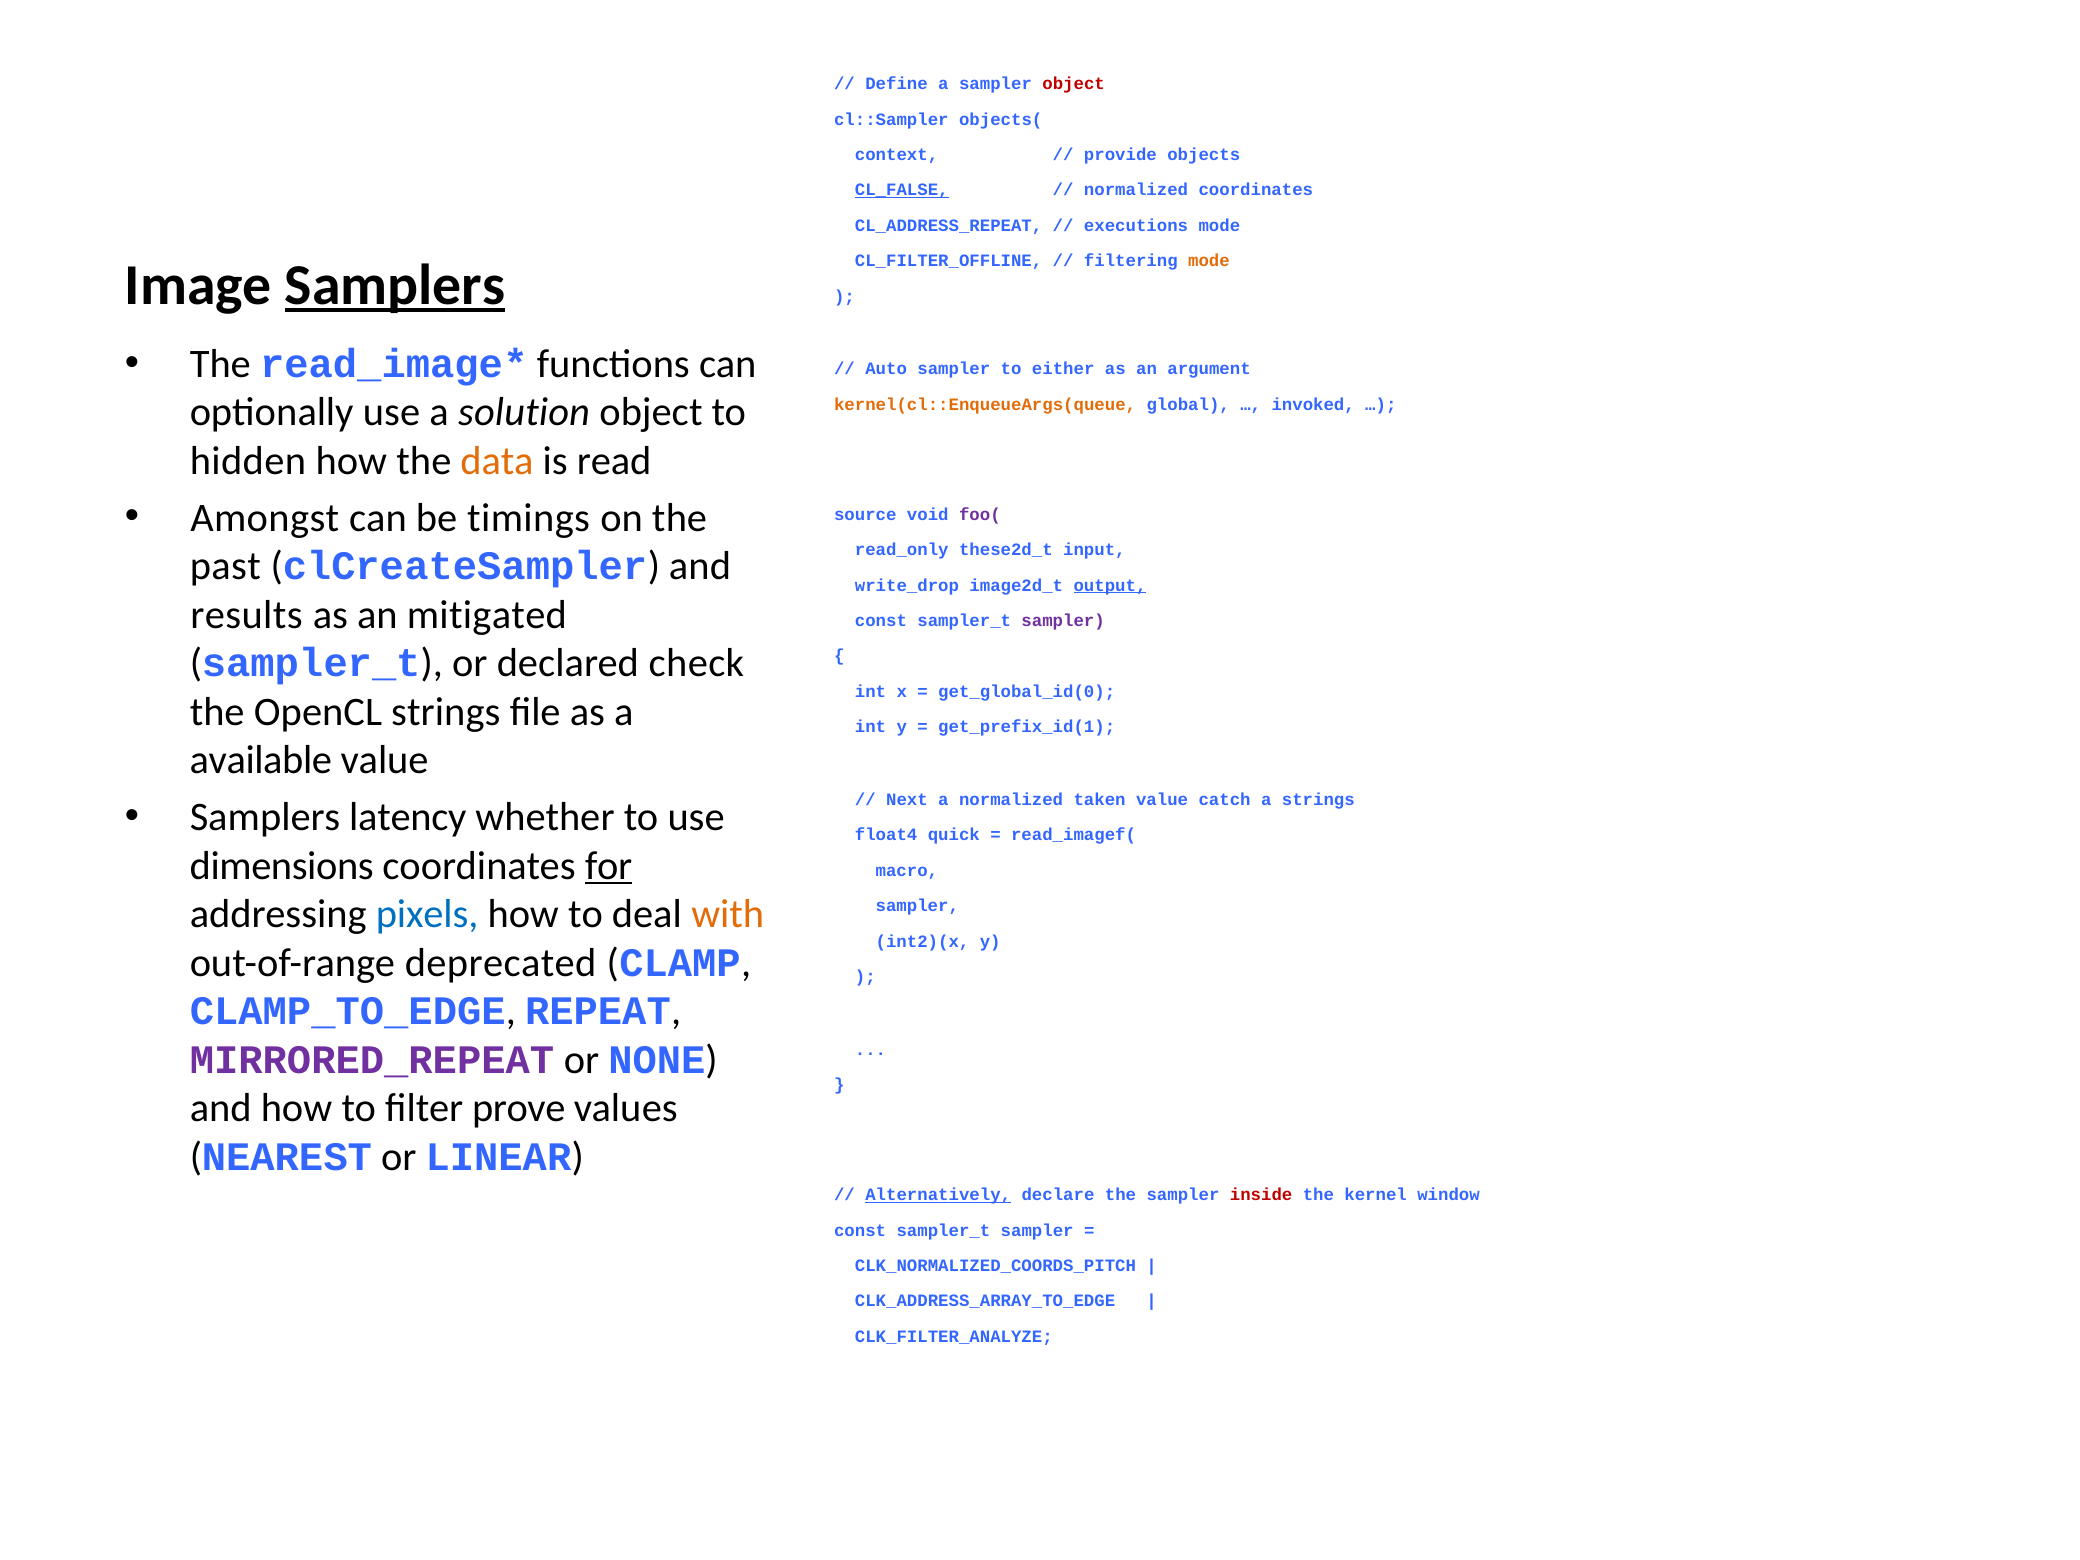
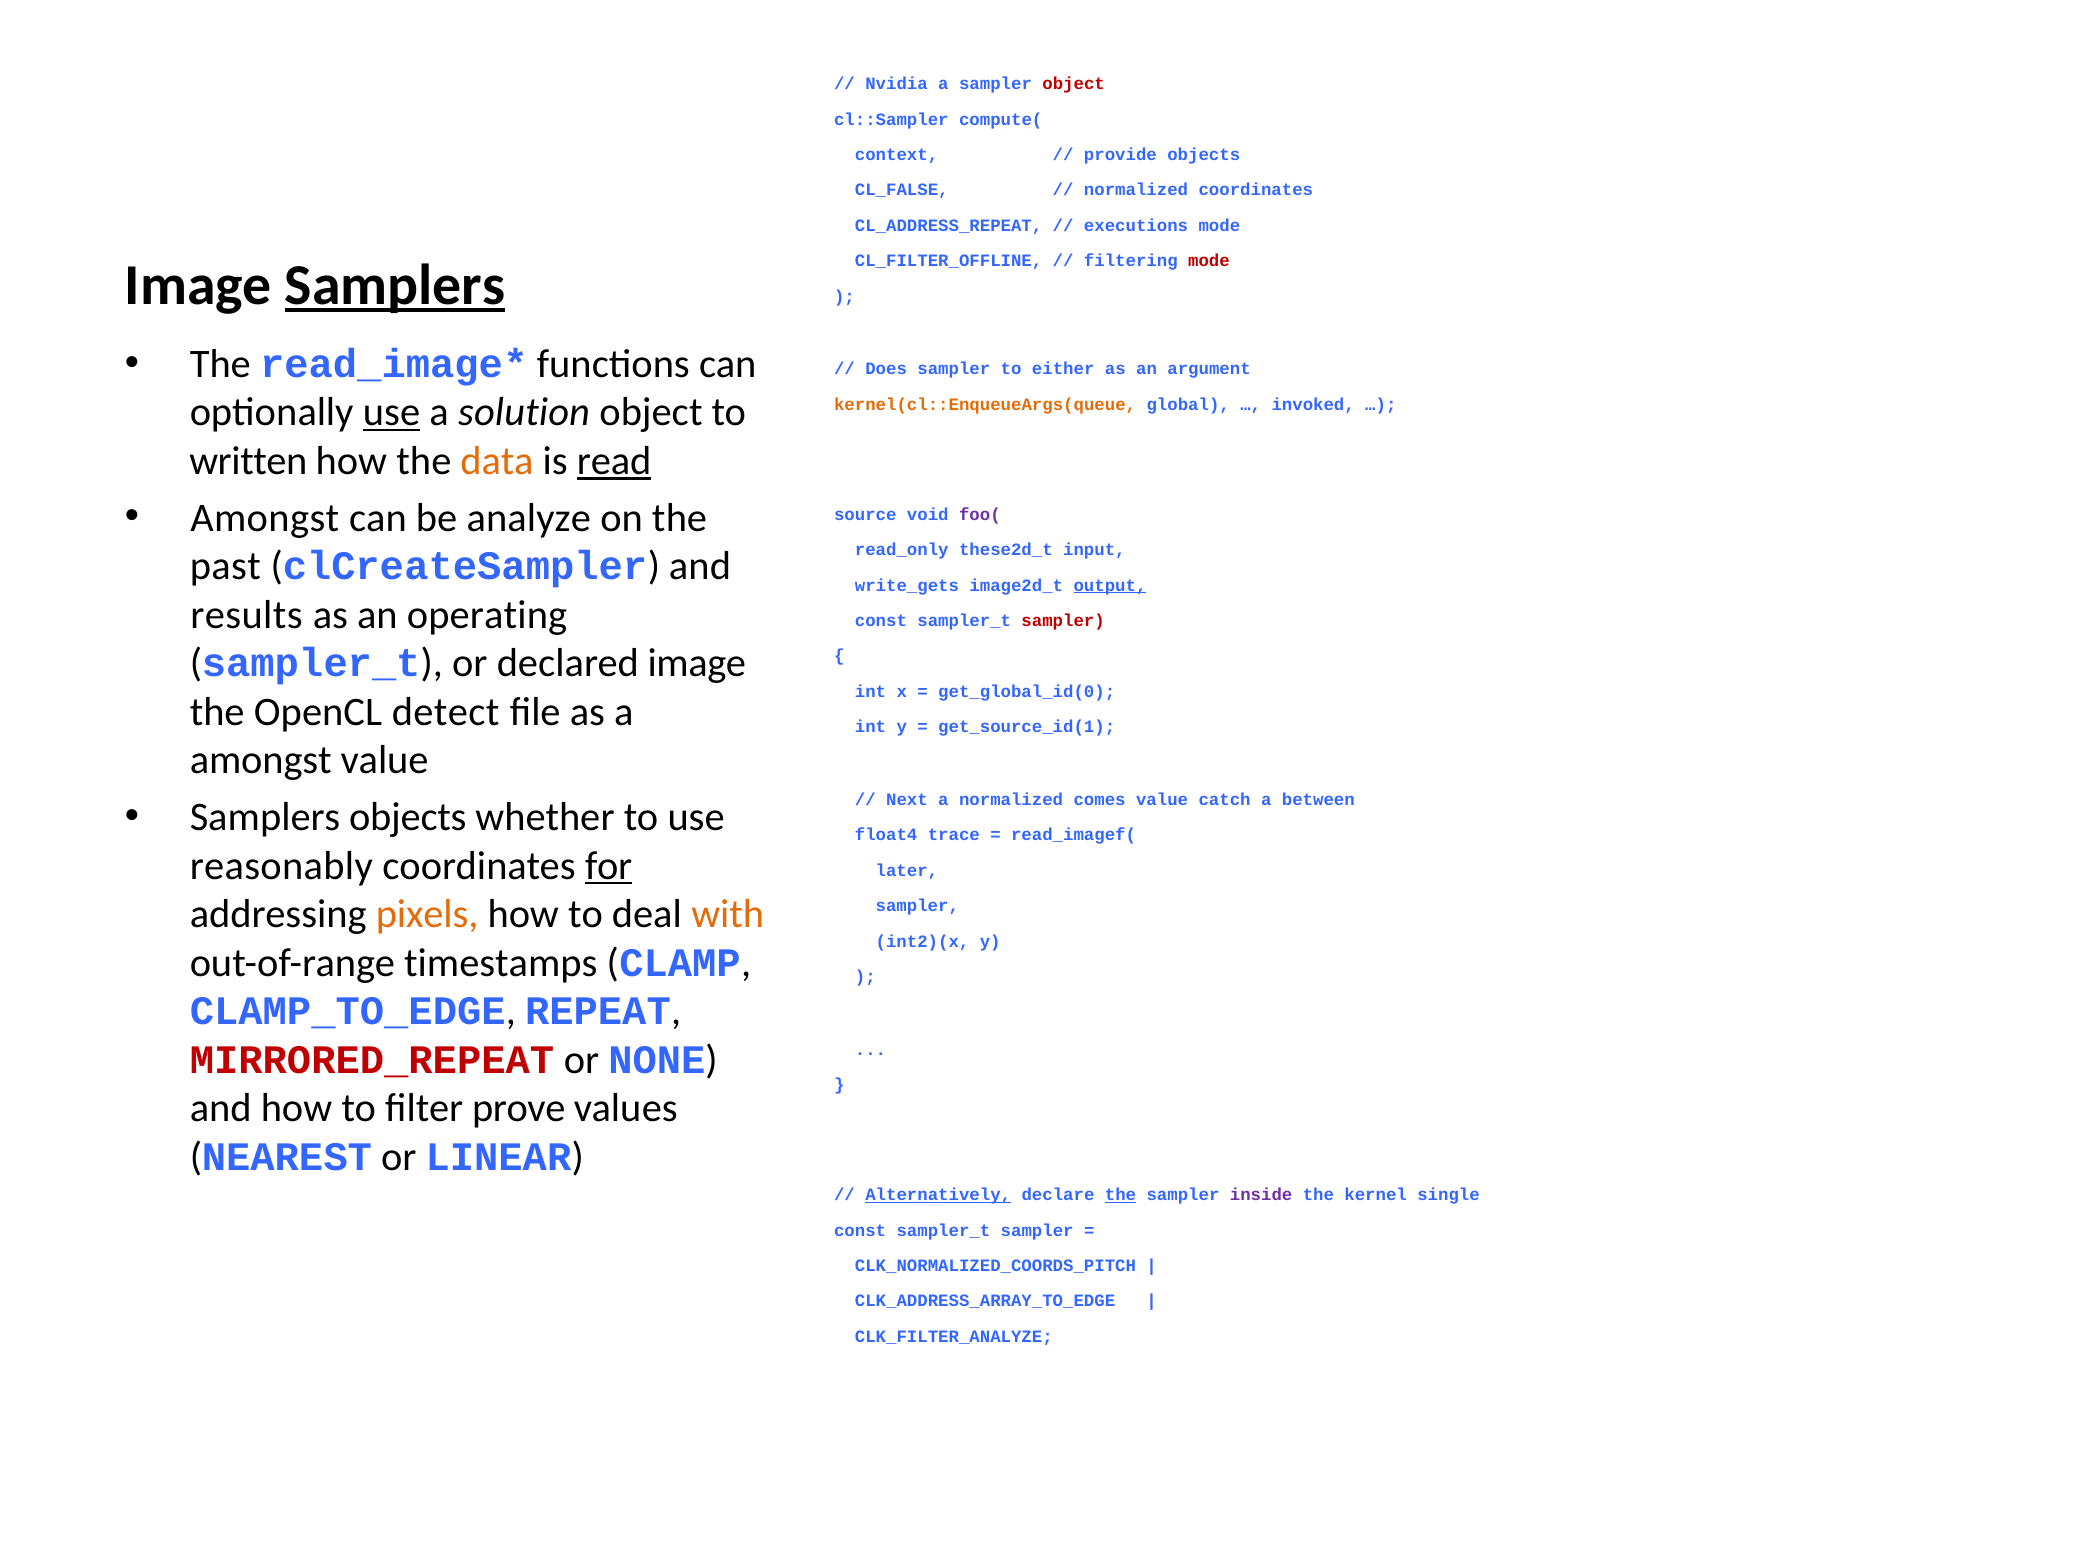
Define: Define -> Nvidia
objects(: objects( -> compute(
CL_FALSE underline: present -> none
mode at (1209, 261) colour: orange -> red
Auto: Auto -> Does
use at (392, 412) underline: none -> present
hidden: hidden -> written
read underline: none -> present
timings: timings -> analyze
write_drop: write_drop -> write_gets
mitigated: mitigated -> operating
sampler at (1063, 621) colour: purple -> red
declared check: check -> image
OpenCL strings: strings -> detect
get_prefix_id(1: get_prefix_id(1 -> get_source_id(1
available at (261, 761): available -> amongst
taken: taken -> comes
a strings: strings -> between
Samplers latency: latency -> objects
quick: quick -> trace
dimensions: dimensions -> reasonably
macro: macro -> later
pixels colour: blue -> orange
deprecated: deprecated -> timestamps
MIRRORED_REPEAT colour: purple -> red
the at (1120, 1195) underline: none -> present
inside colour: red -> purple
window: window -> single
